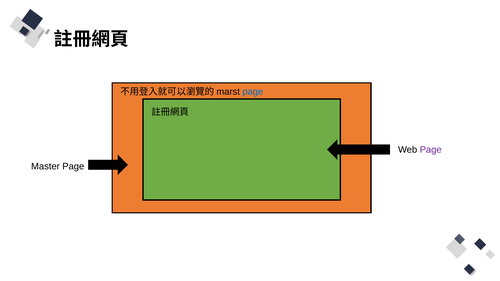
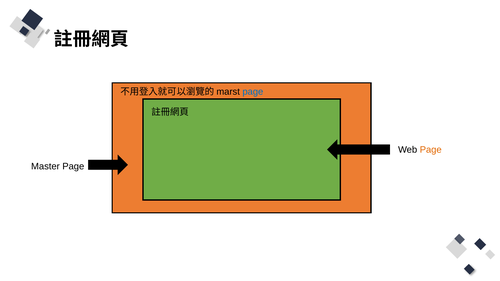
Page at (431, 150) colour: purple -> orange
